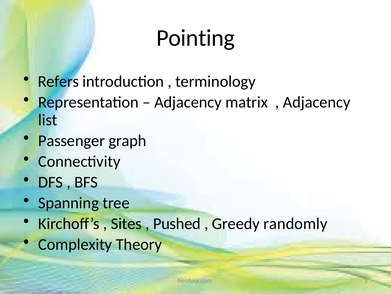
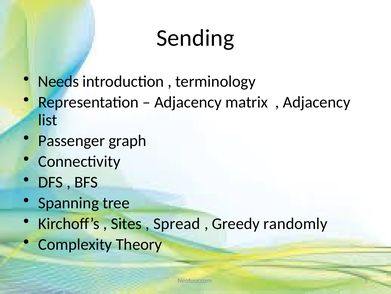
Pointing: Pointing -> Sending
Refers: Refers -> Needs
Pushed: Pushed -> Spread
